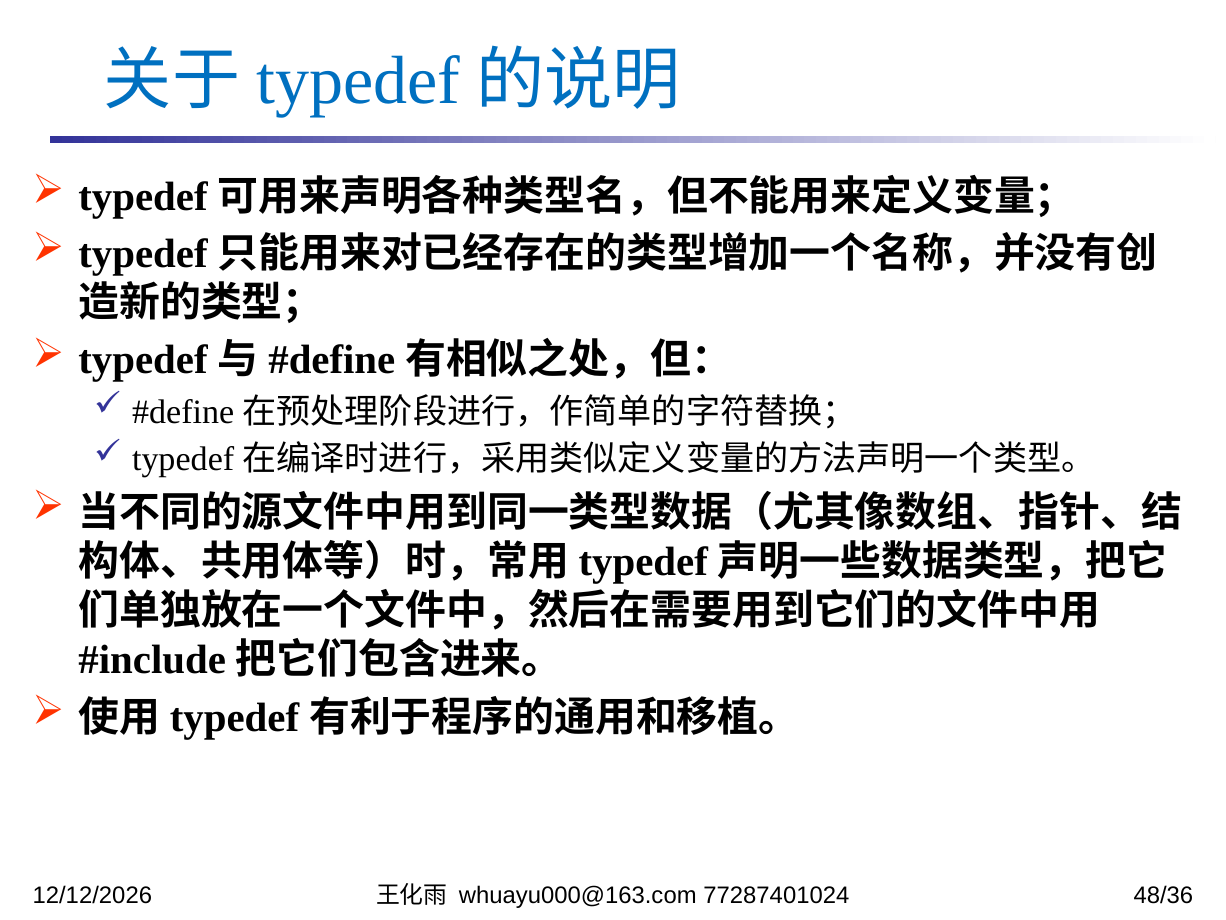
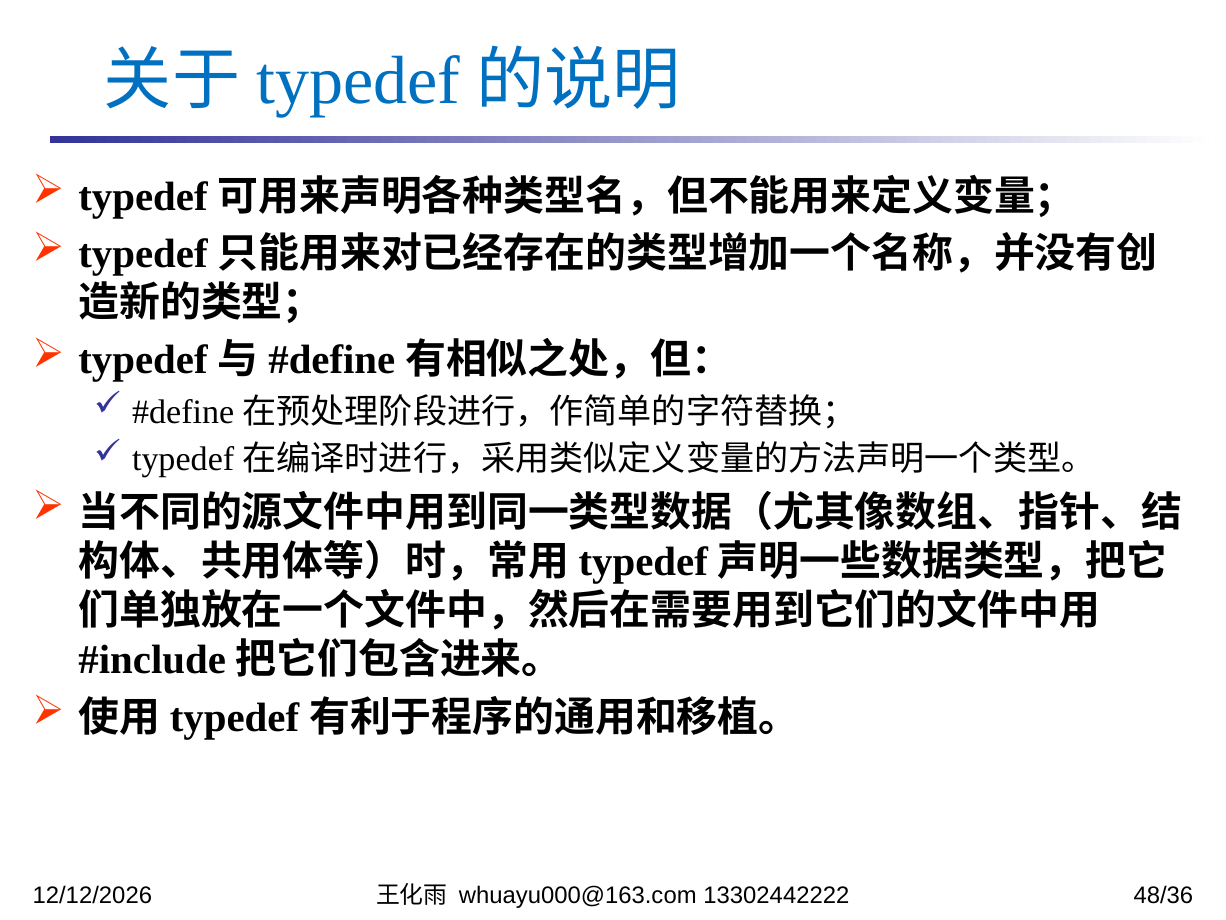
77287401024: 77287401024 -> 13302442222
